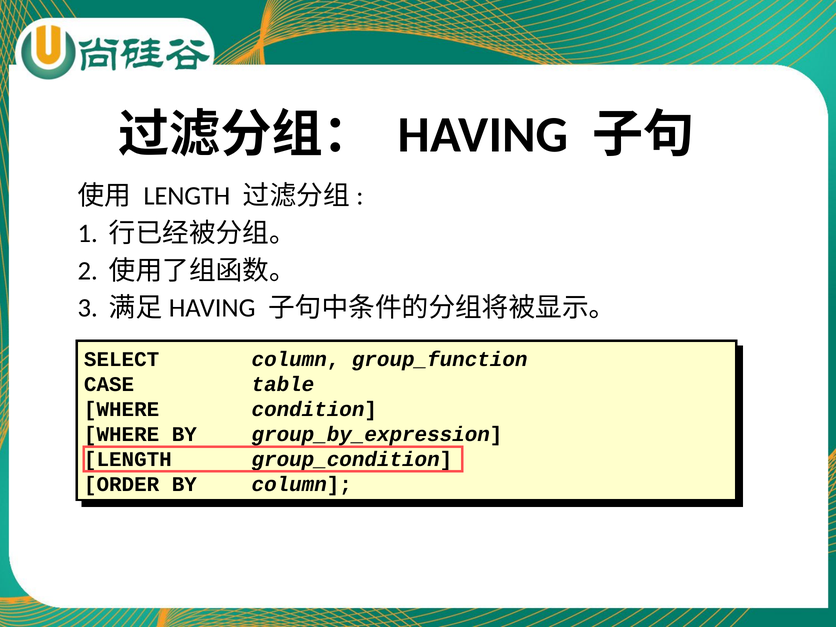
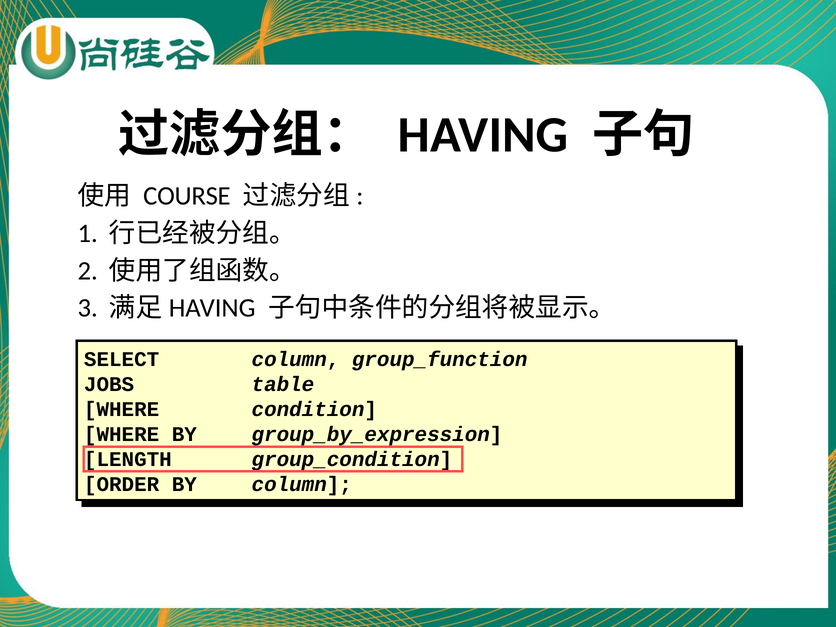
LENGTH at (187, 196): LENGTH -> COURSE
CASE: CASE -> JOBS
